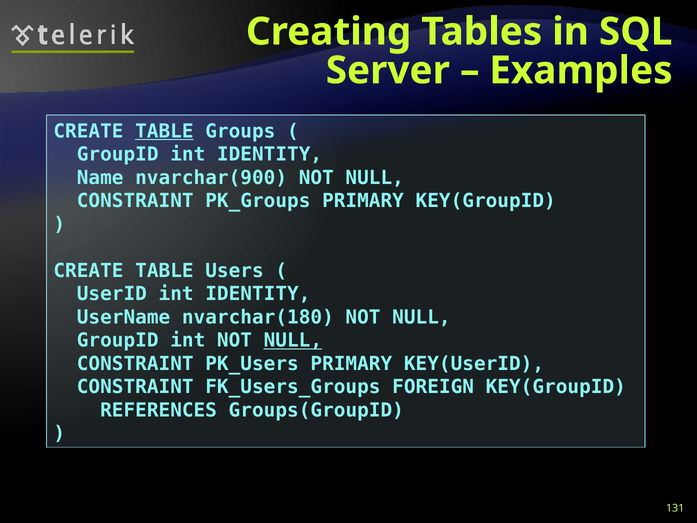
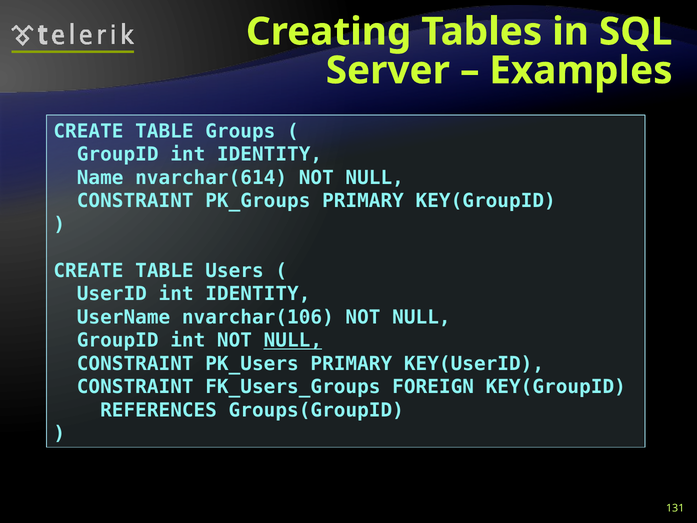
TABLE at (164, 131) underline: present -> none
nvarchar(900: nvarchar(900 -> nvarchar(614
nvarchar(180: nvarchar(180 -> nvarchar(106
